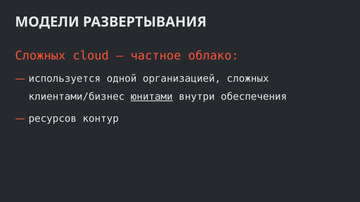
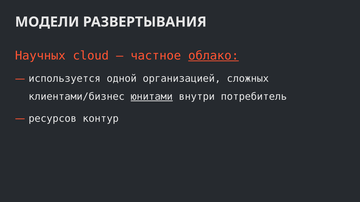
Сложных at (40, 56): Сложных -> Научных
облако underline: none -> present
обеспечения: обеспечения -> потребитель
